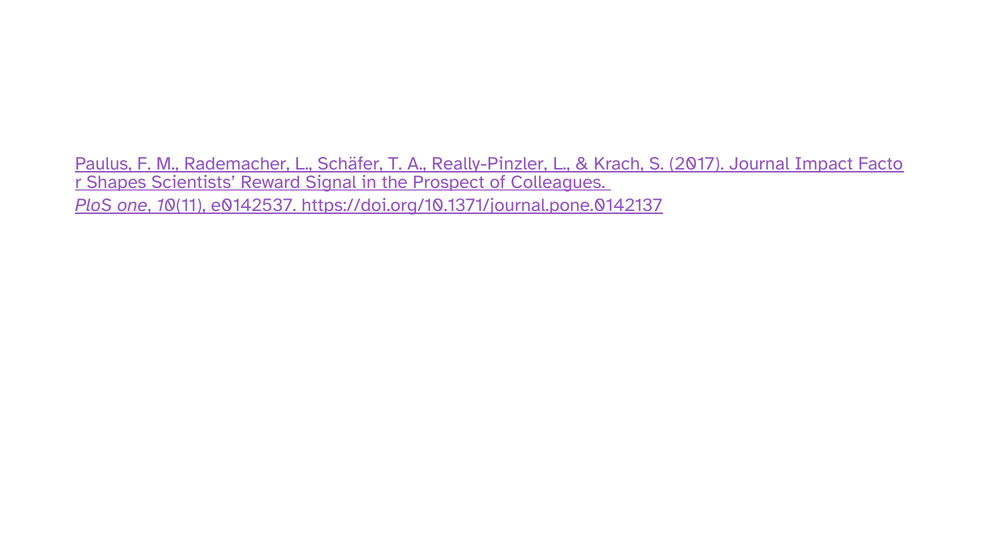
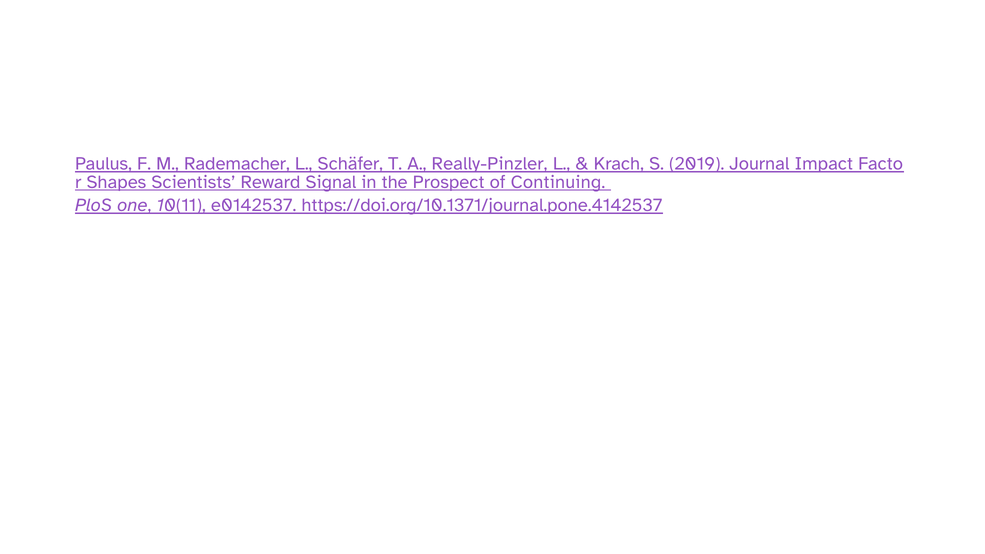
2017: 2017 -> 2019
Colleagues: Colleagues -> Continuing
https://doi.org/10.1371/journal.pone.0142137: https://doi.org/10.1371/journal.pone.0142137 -> https://doi.org/10.1371/journal.pone.4142537
